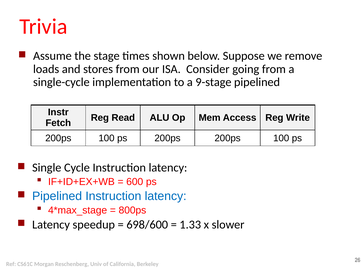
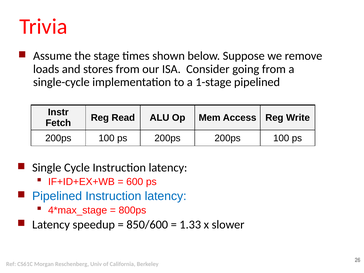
9-stage: 9-stage -> 1-stage
698/600: 698/600 -> 850/600
